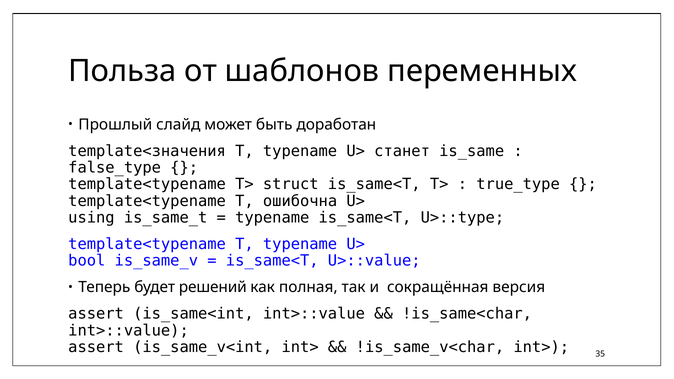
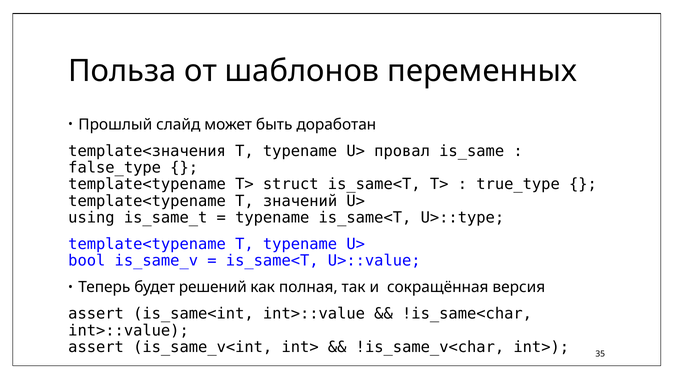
станет: станет -> провал
ошибочна: ошибочна -> значений
